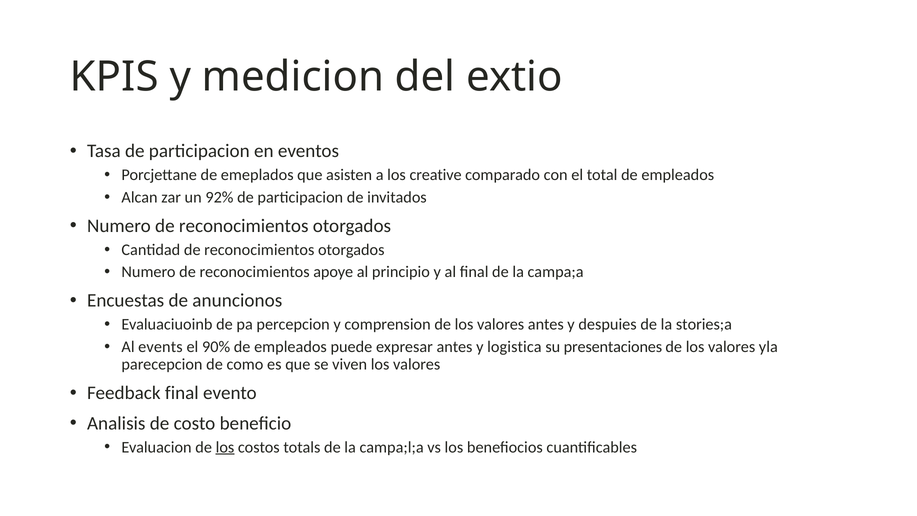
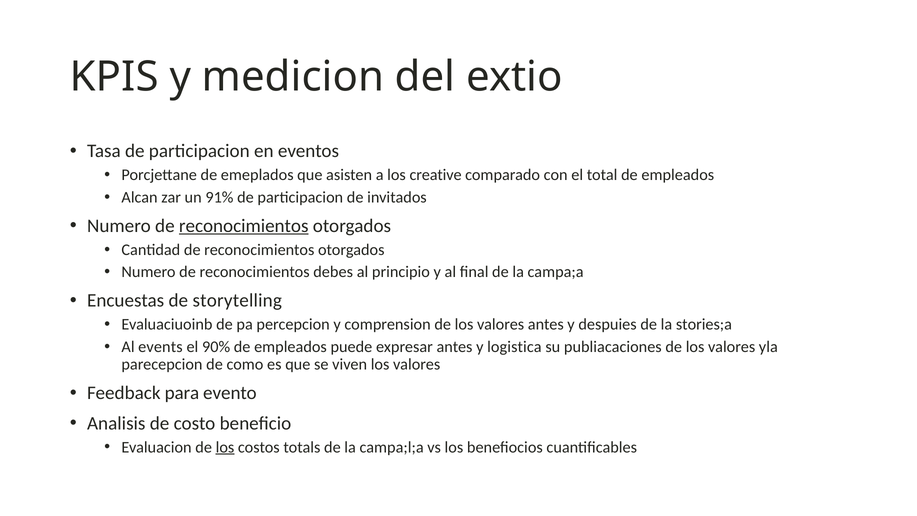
92%: 92% -> 91%
reconocimientos at (244, 226) underline: none -> present
apoye: apoye -> debes
anuncionos: anuncionos -> storytelling
presentaciones: presentaciones -> publiacaciones
Feedback final: final -> para
